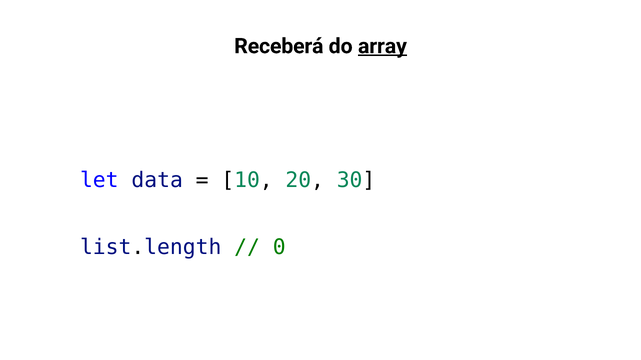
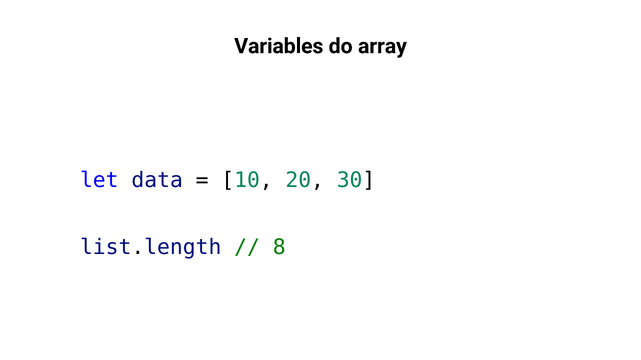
Receberá: Receberá -> Variables
array underline: present -> none
0: 0 -> 8
